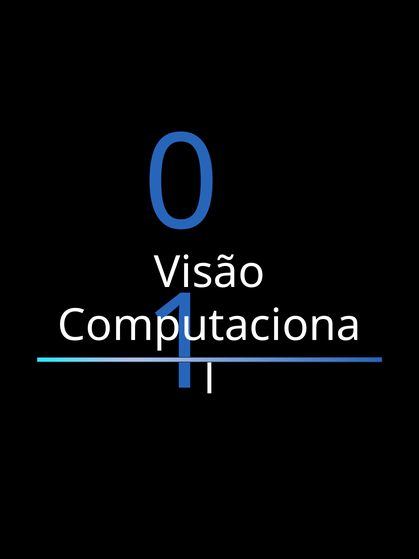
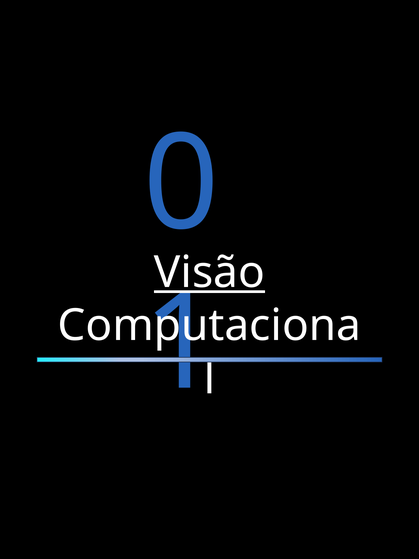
Visão underline: none -> present
